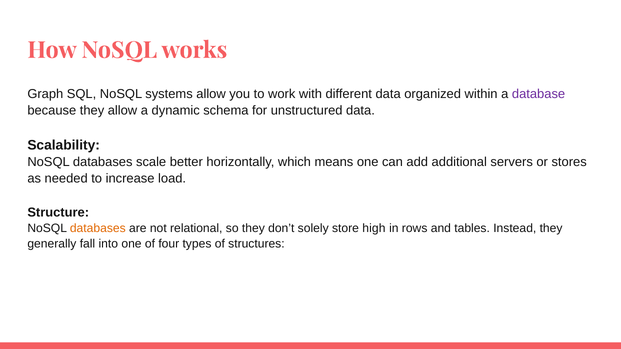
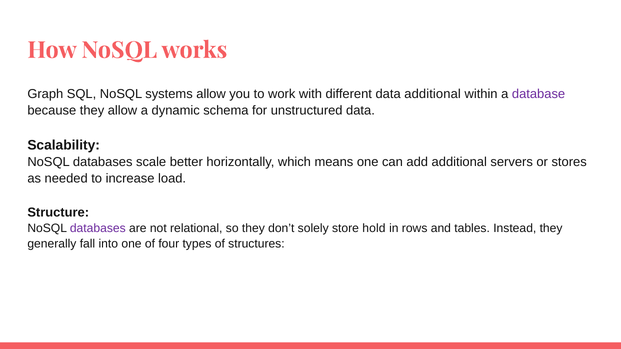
data organized: organized -> additional
databases at (98, 229) colour: orange -> purple
high: high -> hold
